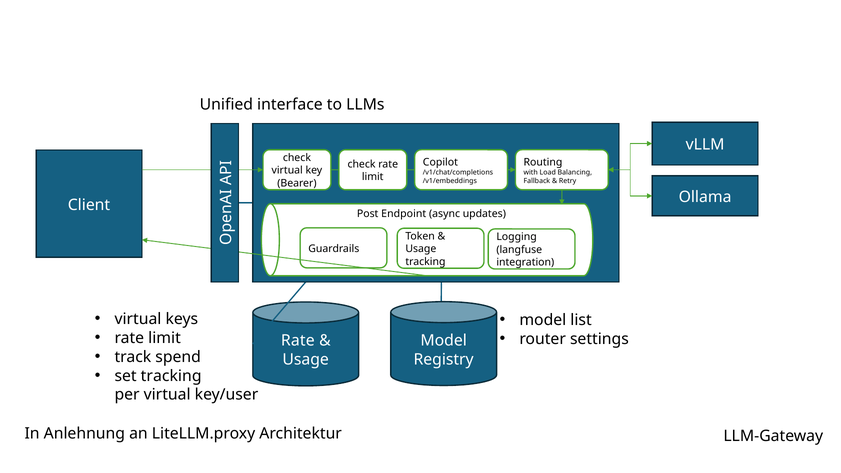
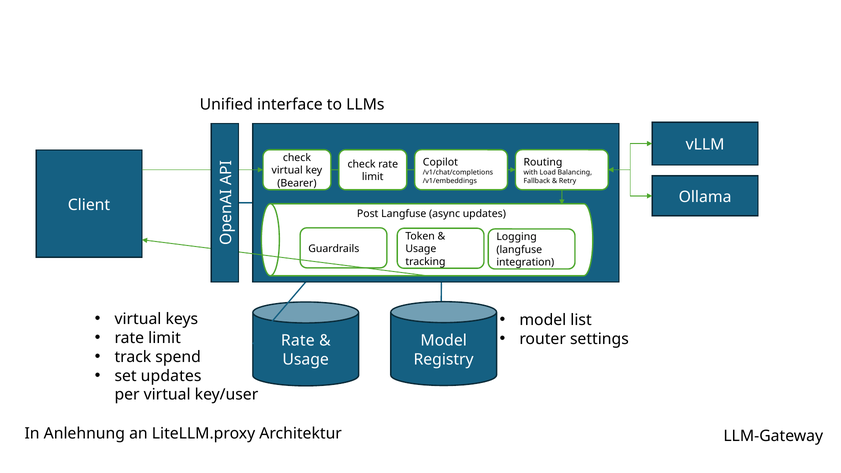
Post Endpoint: Endpoint -> Langfuse
set tracking: tracking -> updates
